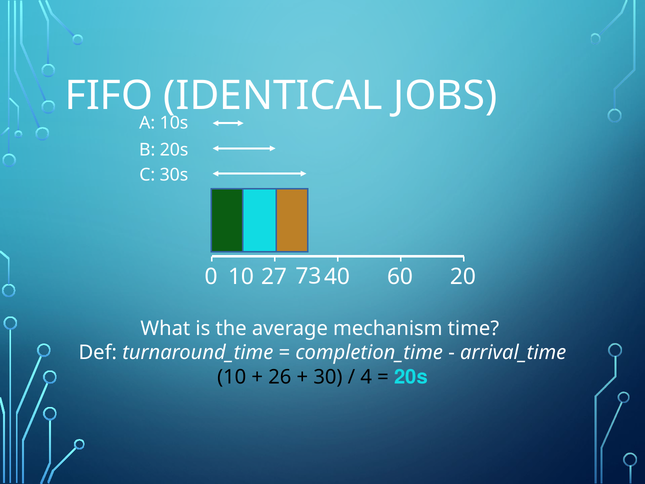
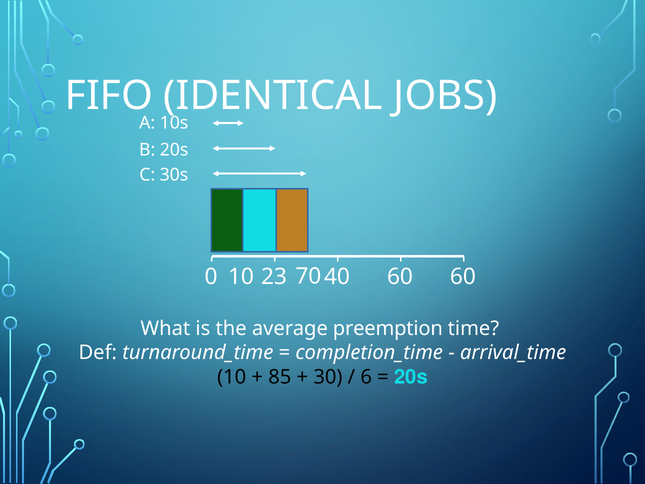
73: 73 -> 70
27: 27 -> 23
60 20: 20 -> 60
mechanism: mechanism -> preemption
26: 26 -> 85
4: 4 -> 6
